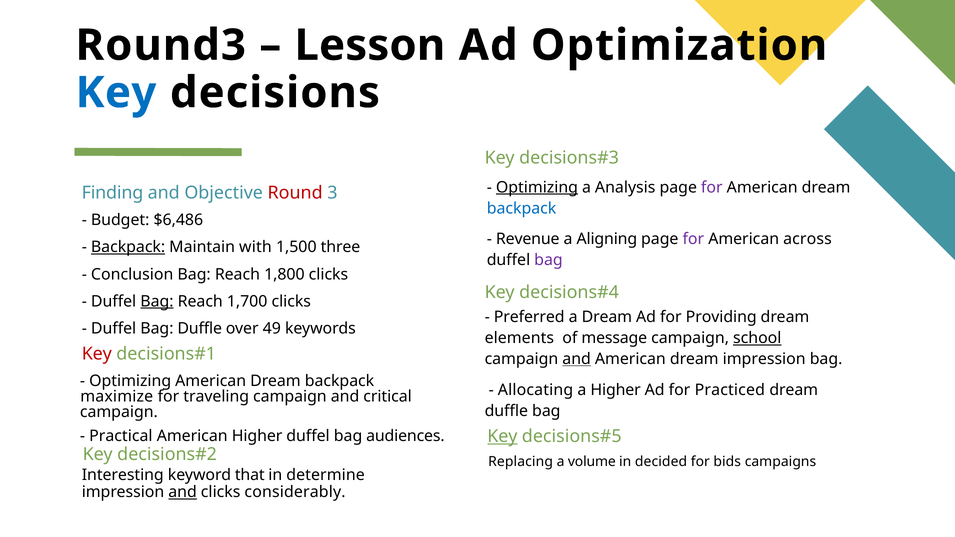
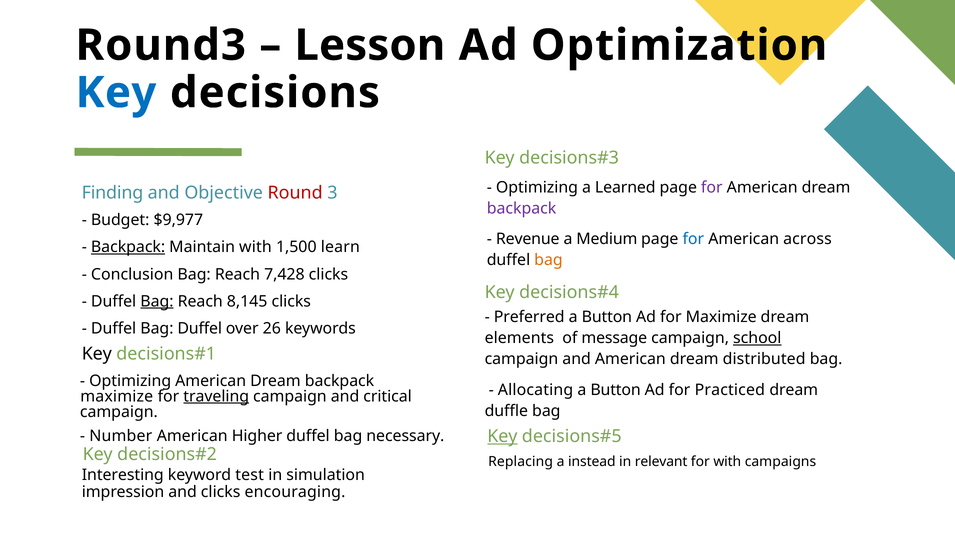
Optimizing at (537, 187) underline: present -> none
Analysis: Analysis -> Learned
backpack at (522, 208) colour: blue -> purple
$6,486: $6,486 -> $9,977
Aligning: Aligning -> Medium
for at (693, 239) colour: purple -> blue
three: three -> learn
bag at (548, 260) colour: purple -> orange
1,800: 1,800 -> 7,428
1,700: 1,700 -> 8,145
Dream at (607, 317): Dream -> Button
for Providing: Providing -> Maximize
Bag Duffle: Duffle -> Duffel
49: 49 -> 26
Key at (97, 354) colour: red -> black
and at (577, 359) underline: present -> none
dream impression: impression -> distributed
Higher at (616, 390): Higher -> Button
traveling underline: none -> present
Practical: Practical -> Number
audiences: audiences -> necessary
volume: volume -> instead
decided: decided -> relevant
for bids: bids -> with
that: that -> test
determine: determine -> simulation
and at (183, 492) underline: present -> none
considerably: considerably -> encouraging
